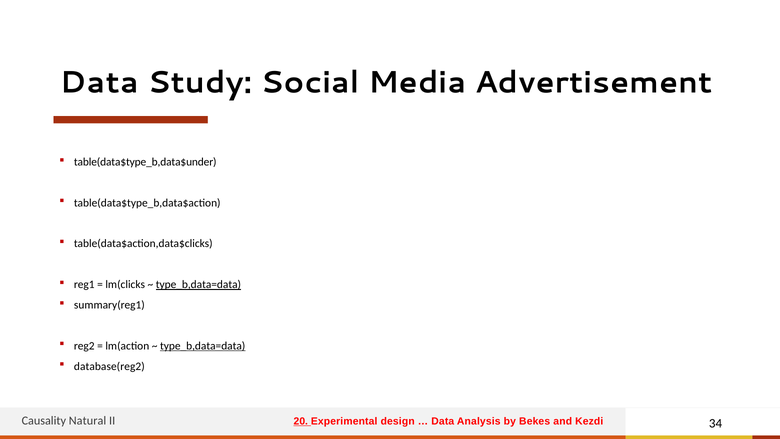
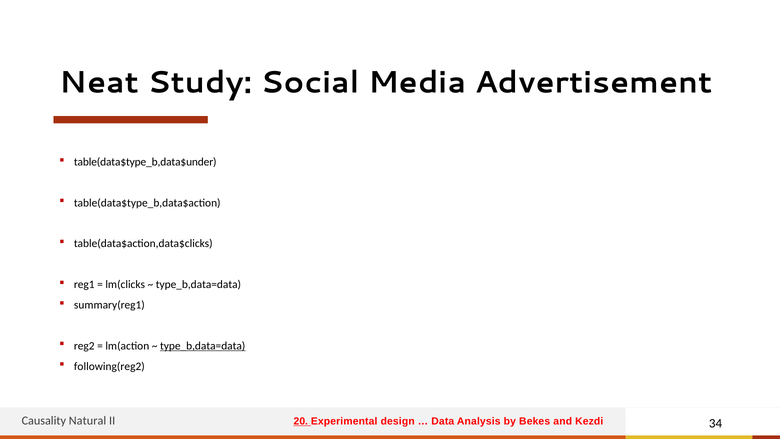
Data at (99, 82): Data -> Neat
type_b,data=data at (198, 284) underline: present -> none
database(reg2: database(reg2 -> following(reg2
